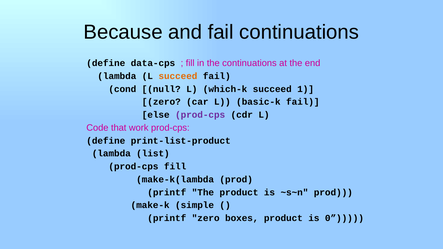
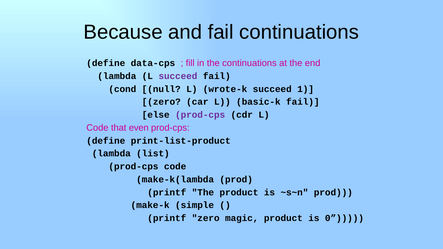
succeed at (178, 76) colour: orange -> purple
which-k: which-k -> wrote-k
work: work -> even
prod-cps fill: fill -> code
boxes: boxes -> magic
